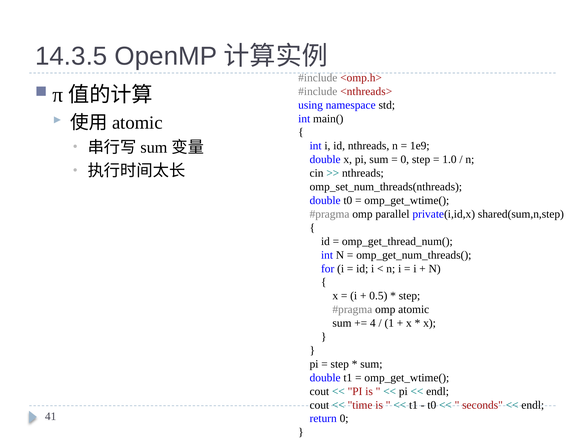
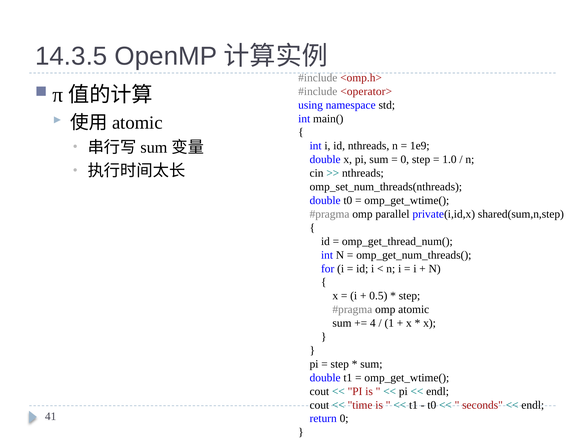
<nthreads>: <nthreads> -> <operator>
